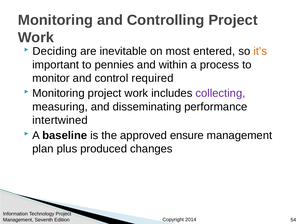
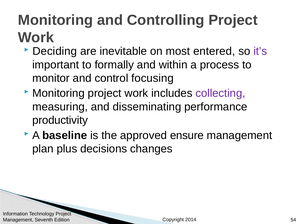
it’s colour: orange -> purple
pennies: pennies -> formally
required: required -> focusing
intertwined: intertwined -> productivity
produced: produced -> decisions
